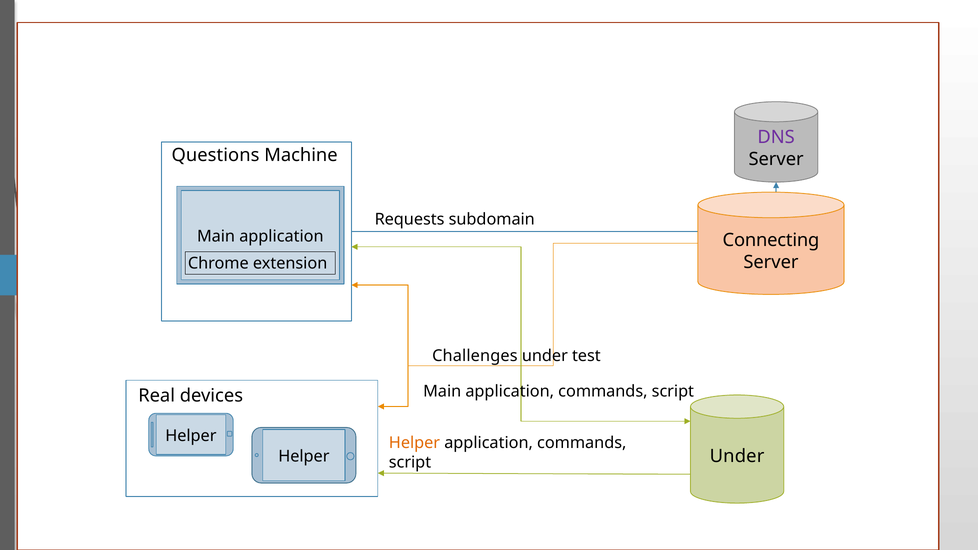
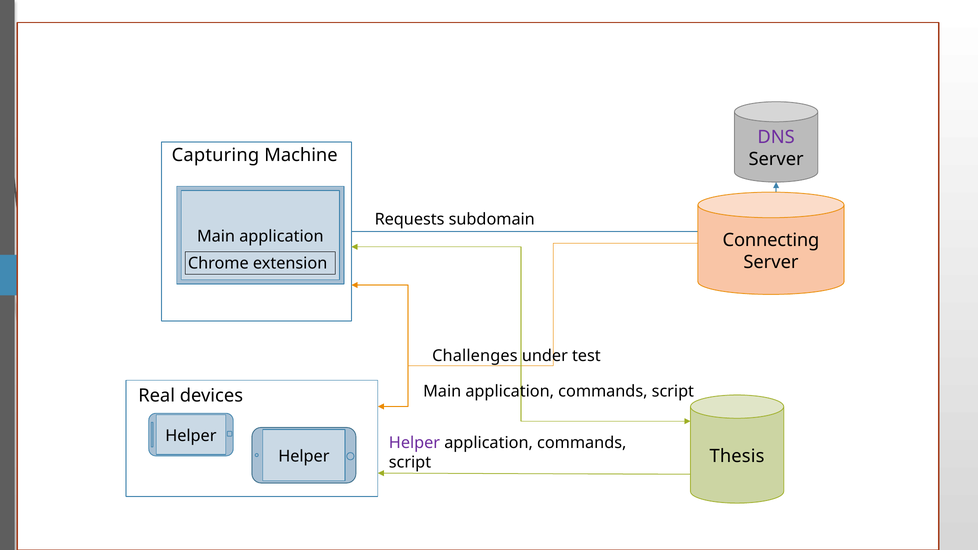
Questions: Questions -> Capturing
Helper at (414, 443) colour: orange -> purple
Under at (737, 456): Under -> Thesis
